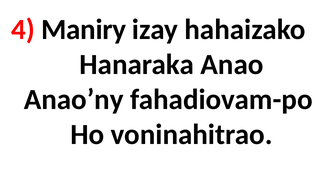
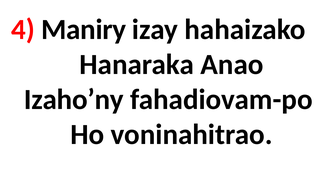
Anao’ny: Anao’ny -> Izaho’ny
